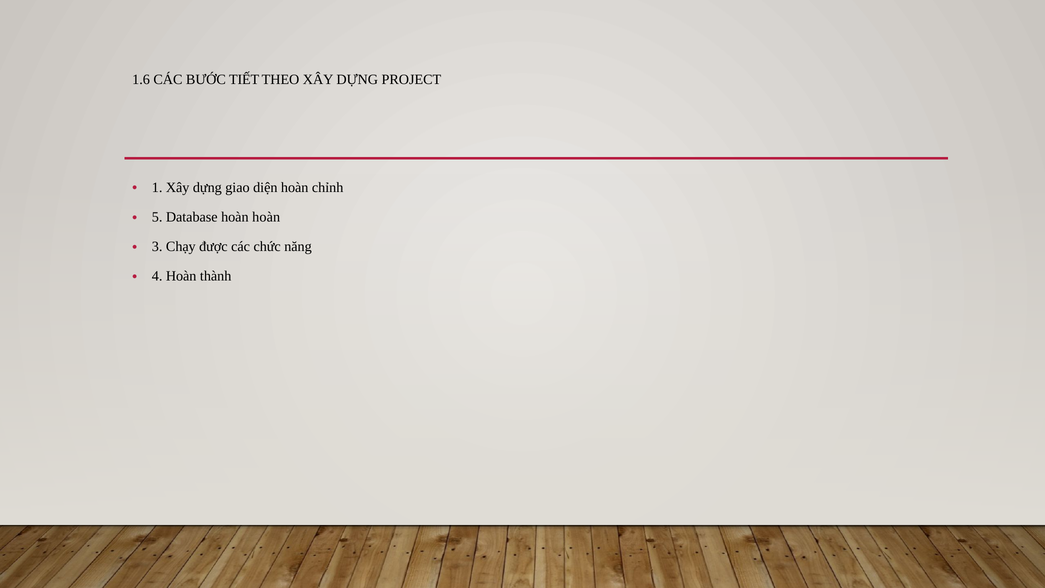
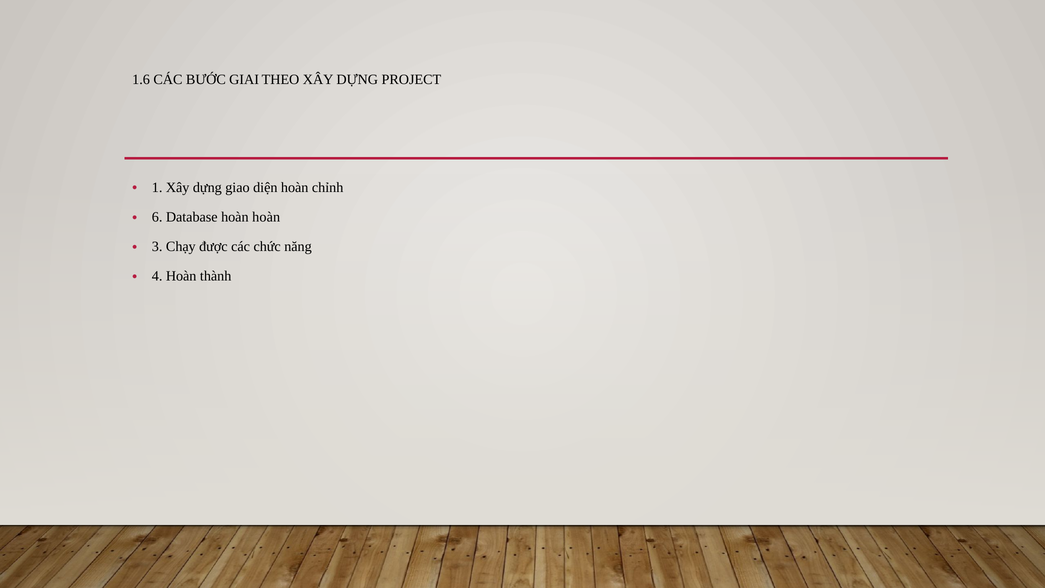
TIẾT: TIẾT -> GIAI
5: 5 -> 6
